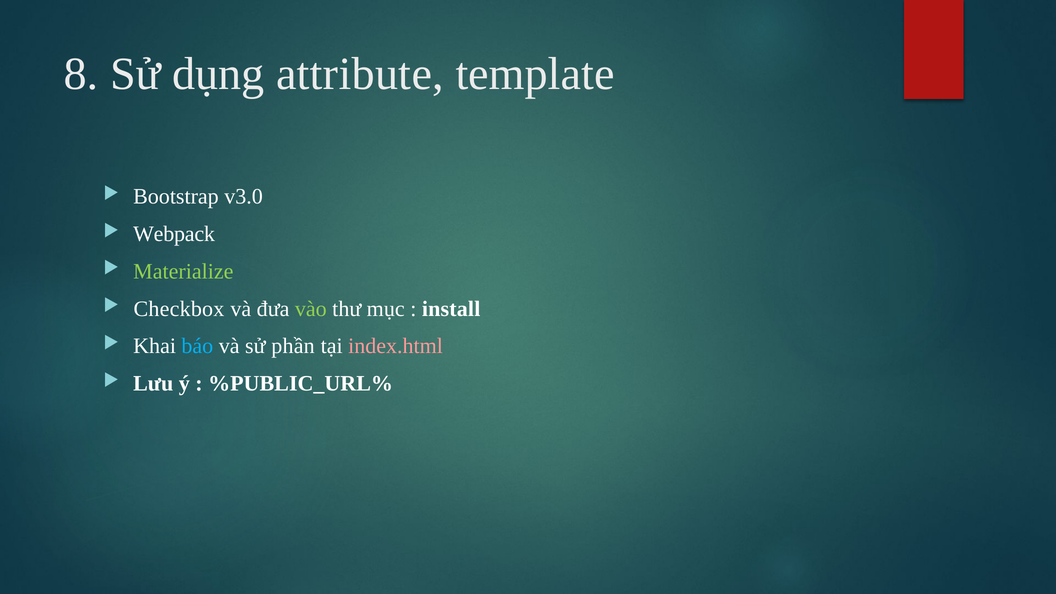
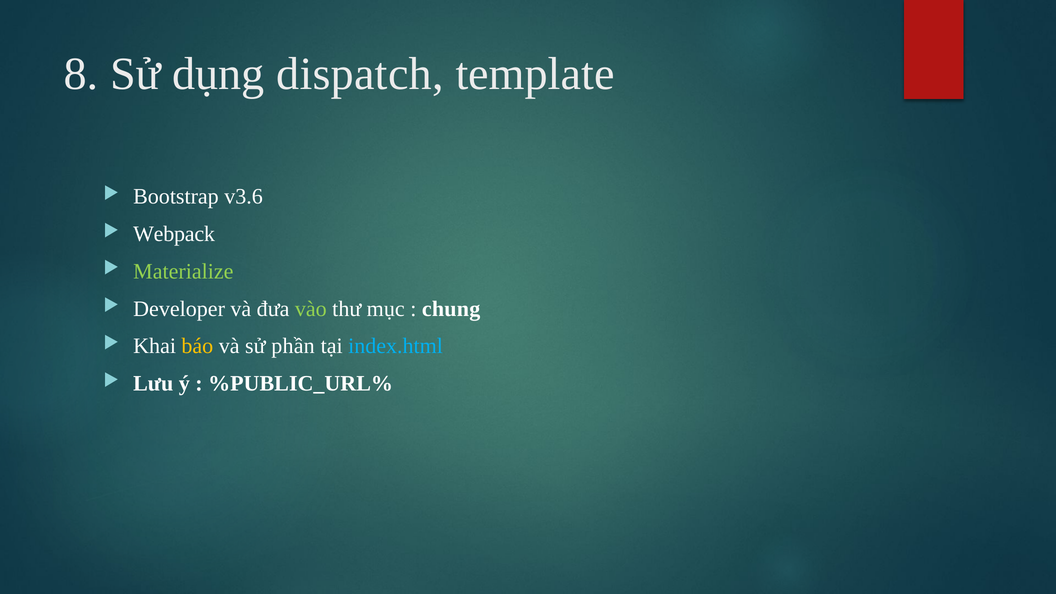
attribute: attribute -> dispatch
v3.0: v3.0 -> v3.6
Checkbox: Checkbox -> Developer
install: install -> chung
báo colour: light blue -> yellow
index.html colour: pink -> light blue
